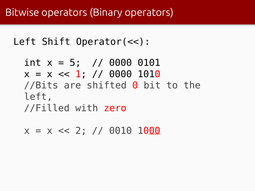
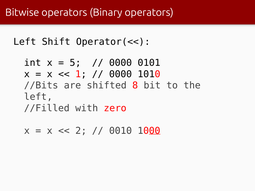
0: 0 -> 8
